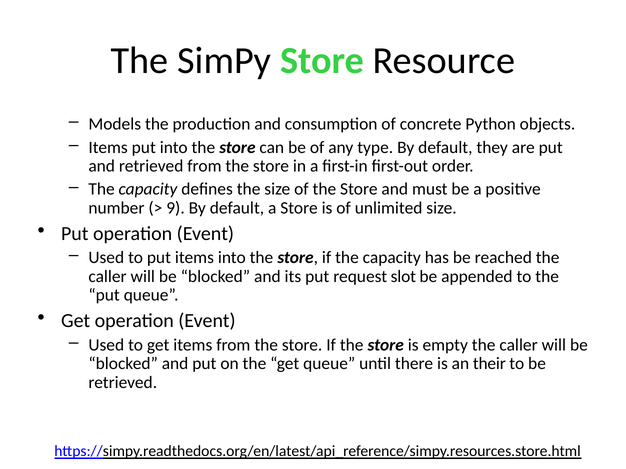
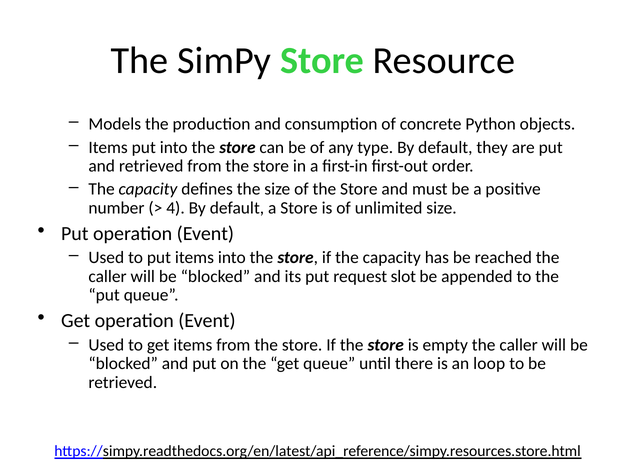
9: 9 -> 4
their: their -> loop
